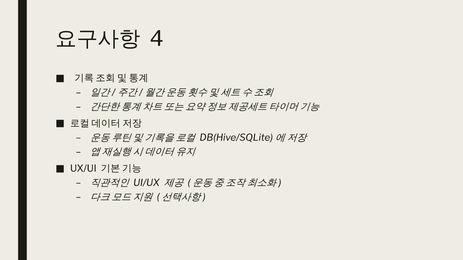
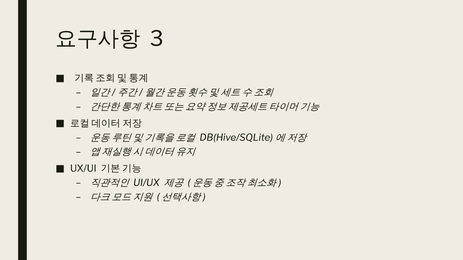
4: 4 -> 3
